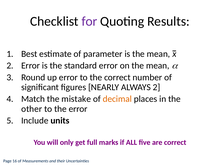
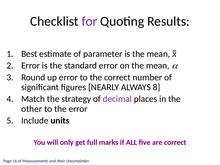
ALWAYS 2: 2 -> 8
mistake: mistake -> strategy
decimal colour: orange -> purple
